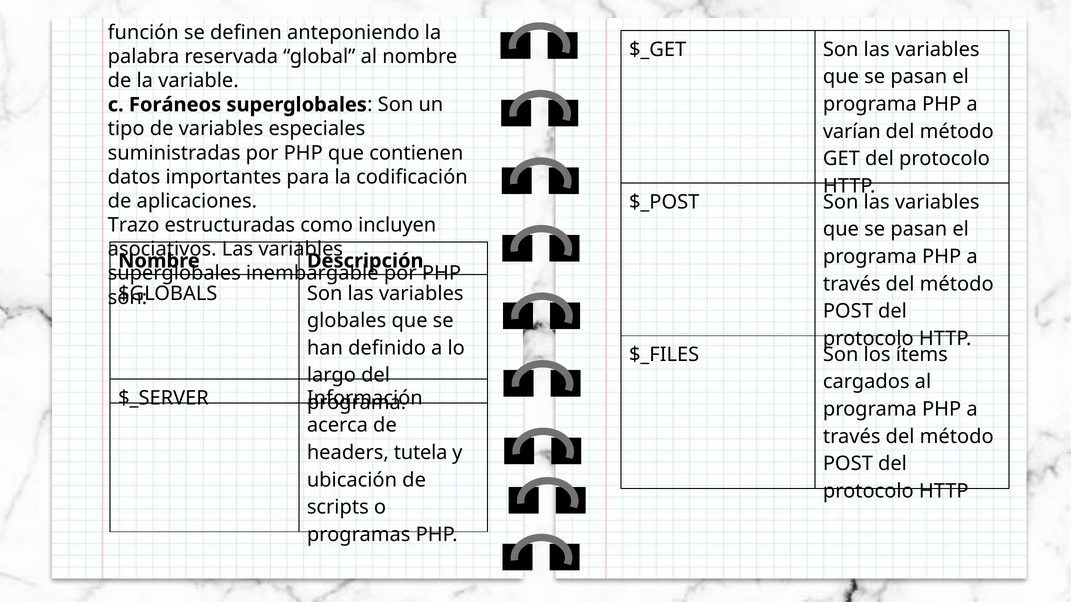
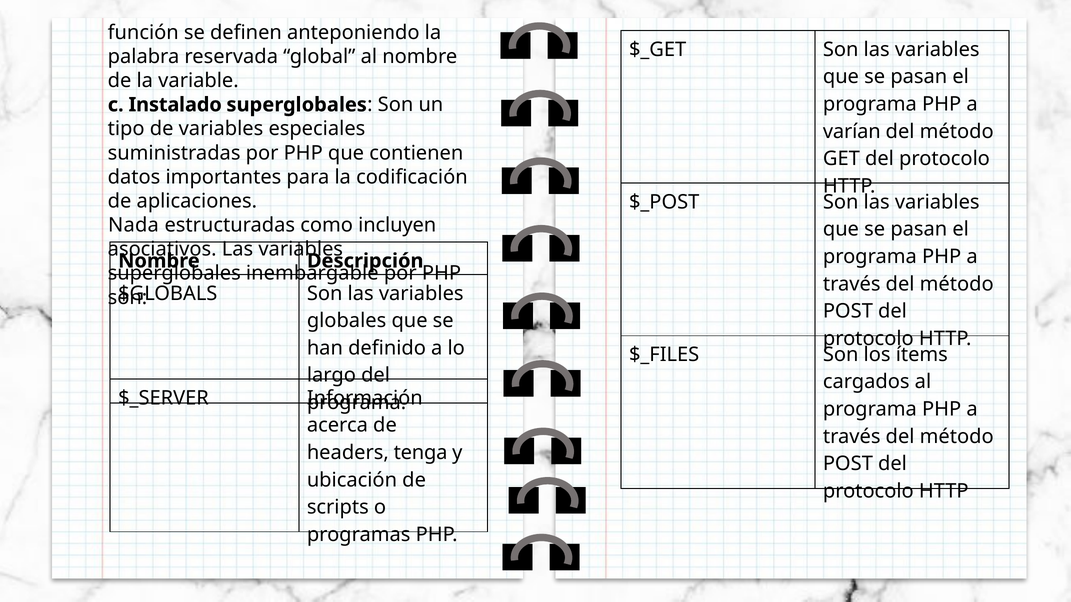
Foráneos: Foráneos -> Instalado
Trazo: Trazo -> Nada
tutela: tutela -> tenga
